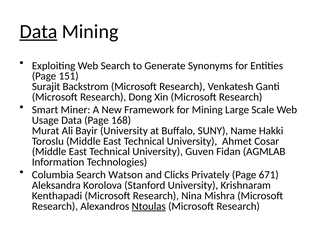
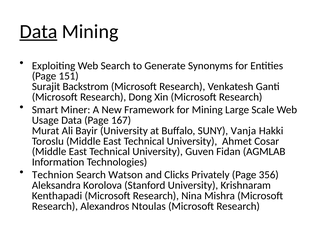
168: 168 -> 167
Name: Name -> Vanja
Columbia: Columbia -> Technion
671: 671 -> 356
Ntoulas underline: present -> none
